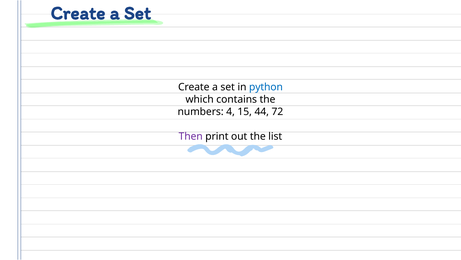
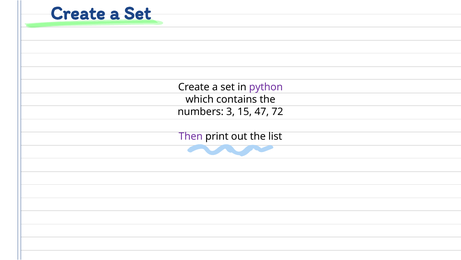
python colour: blue -> purple
4: 4 -> 3
44: 44 -> 47
